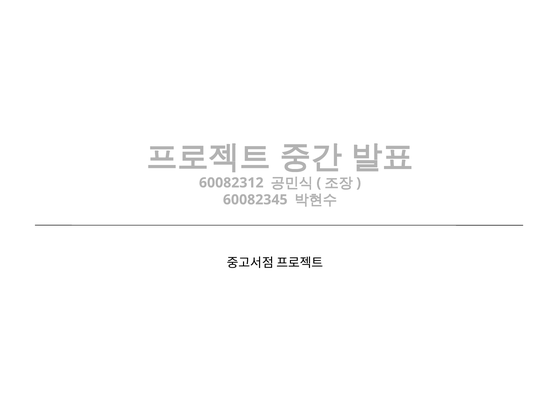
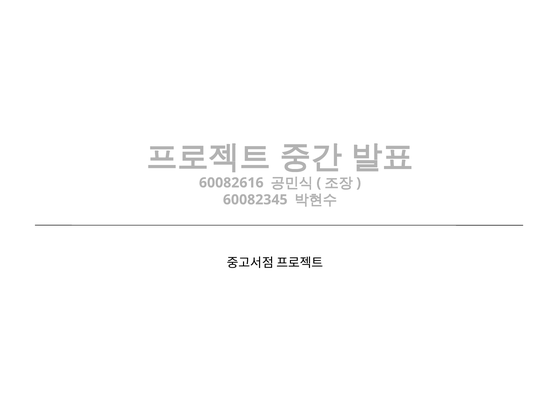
60082312: 60082312 -> 60082616
